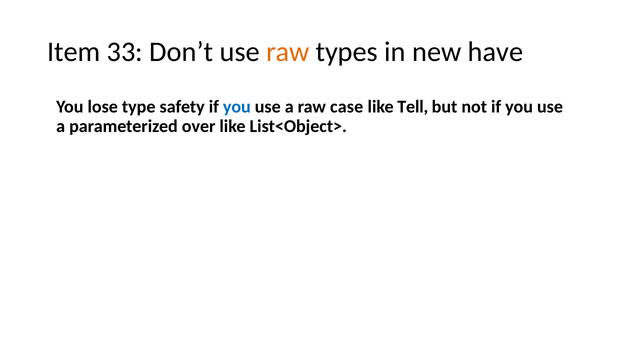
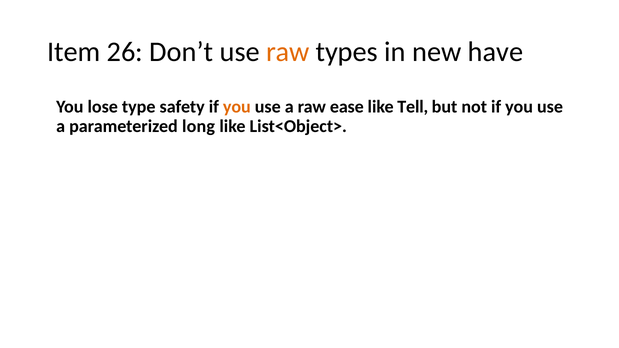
33: 33 -> 26
you at (237, 107) colour: blue -> orange
case: case -> ease
over: over -> long
